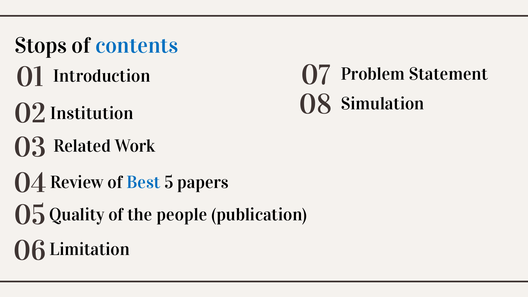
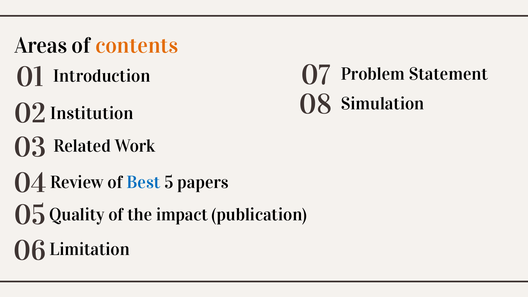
Stops: Stops -> Areas
contents colour: blue -> orange
people: people -> impact
